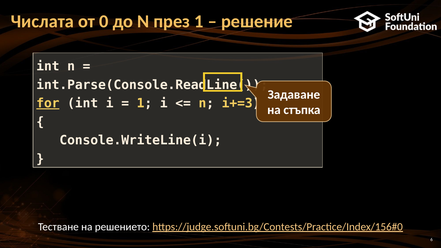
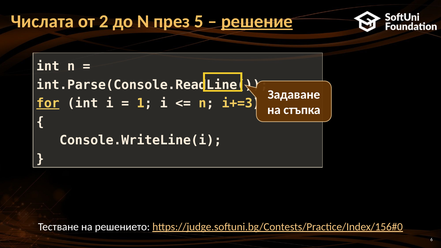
0: 0 -> 2
през 1: 1 -> 5
решение underline: none -> present
